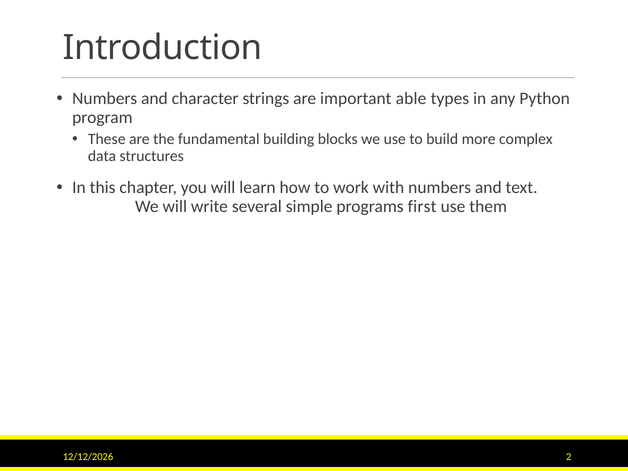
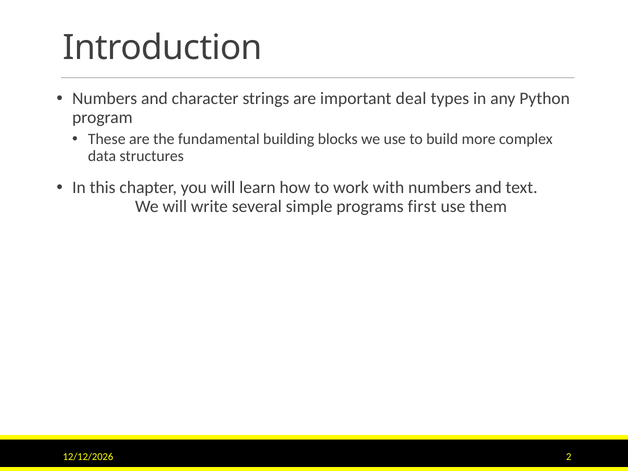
able: able -> deal
